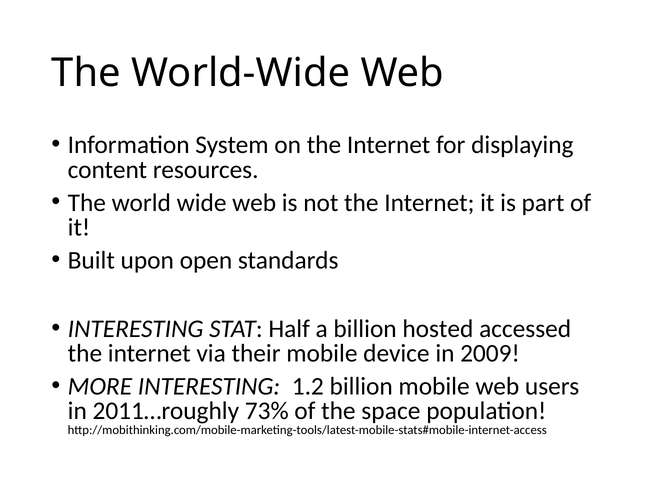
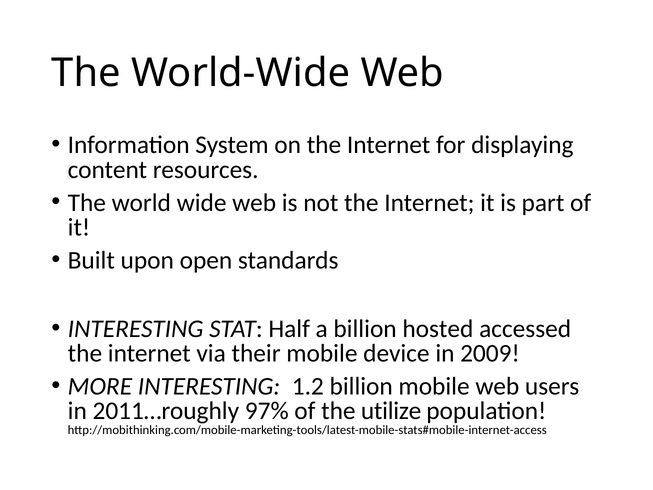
73%: 73% -> 97%
space: space -> utilize
